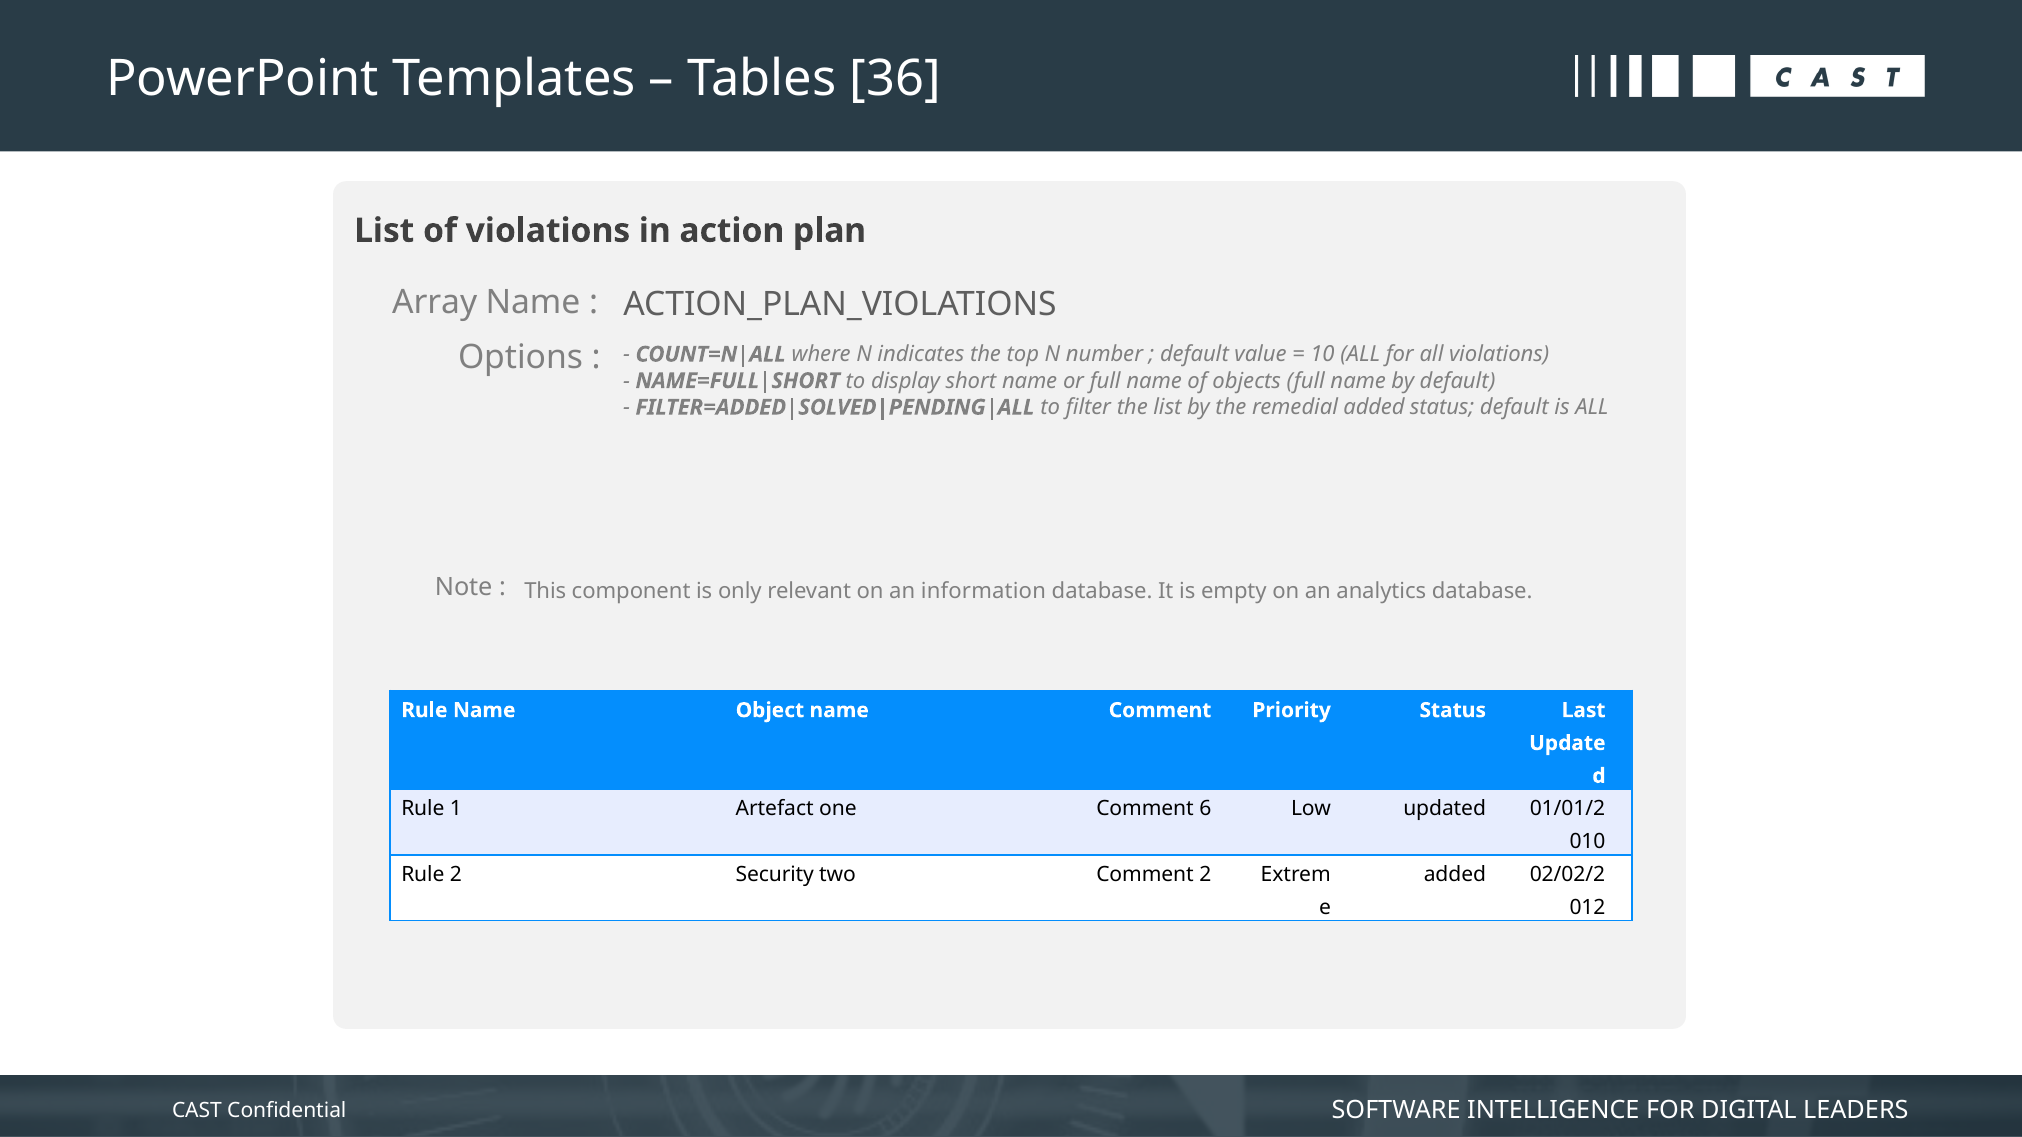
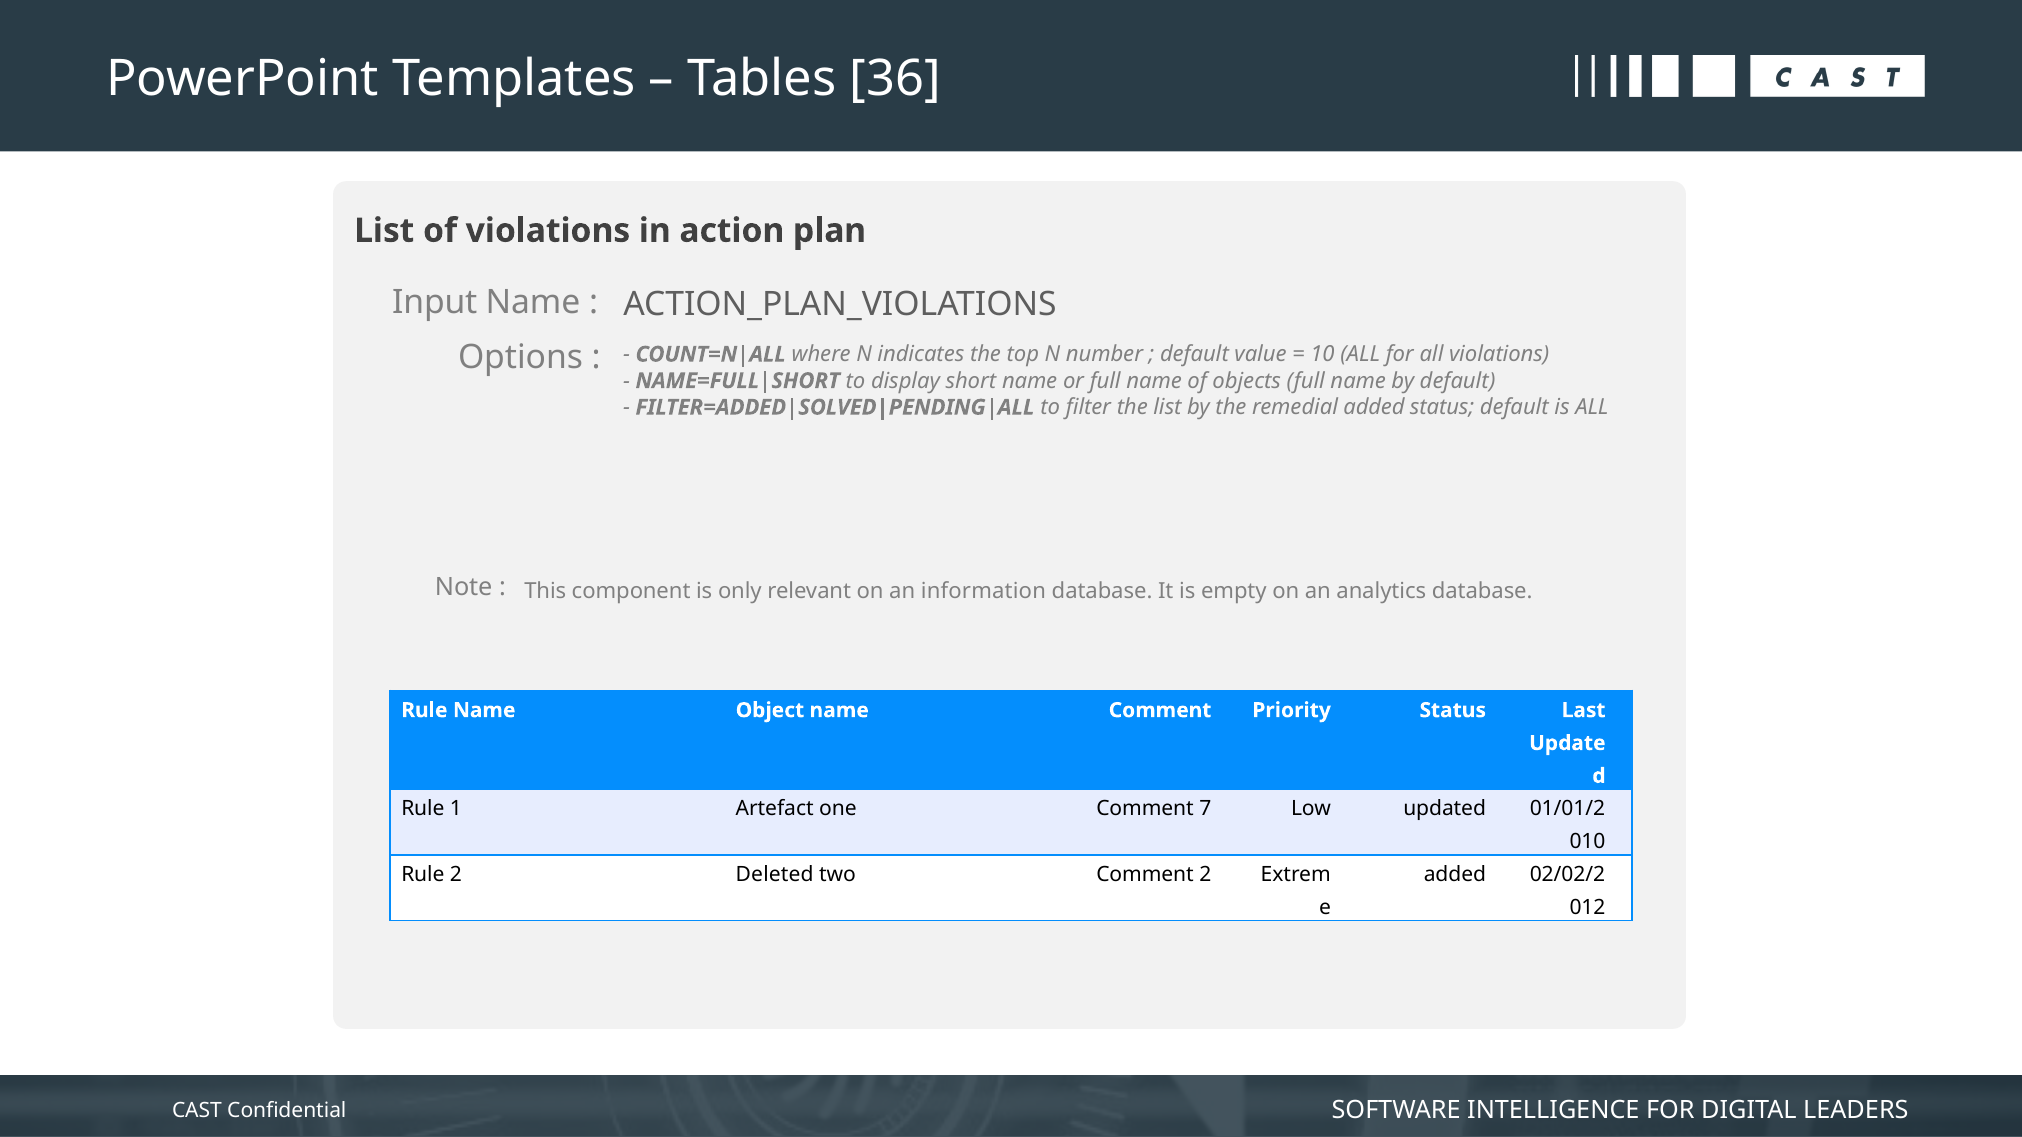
Array: Array -> Input
6: 6 -> 7
Security: Security -> Deleted
